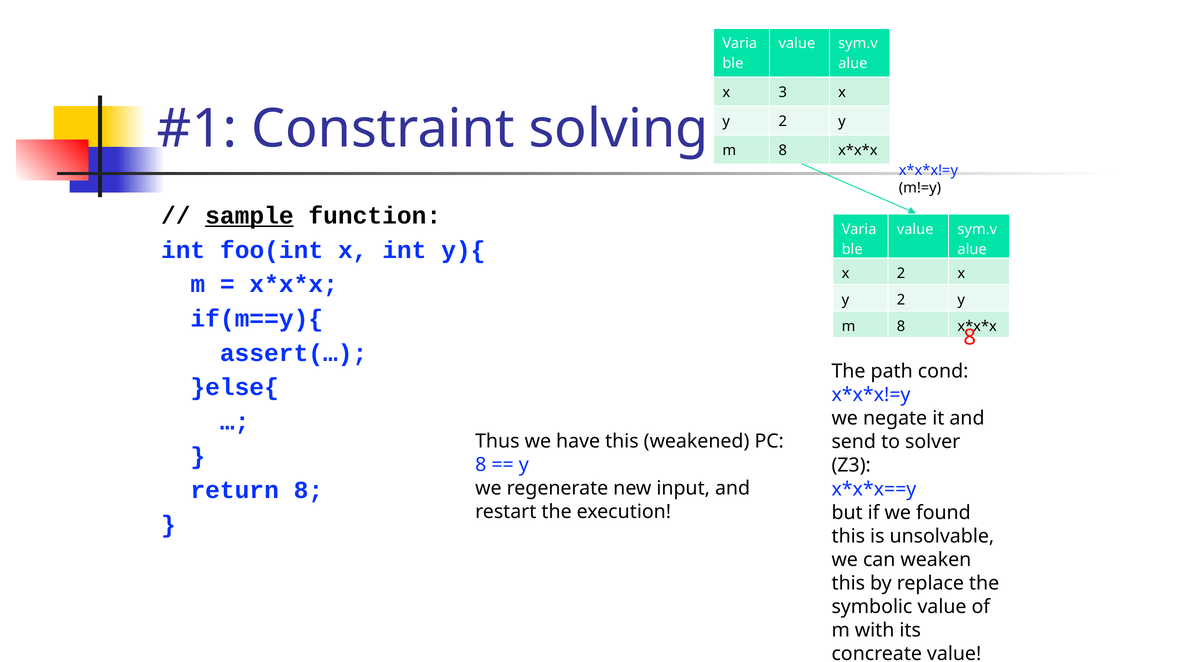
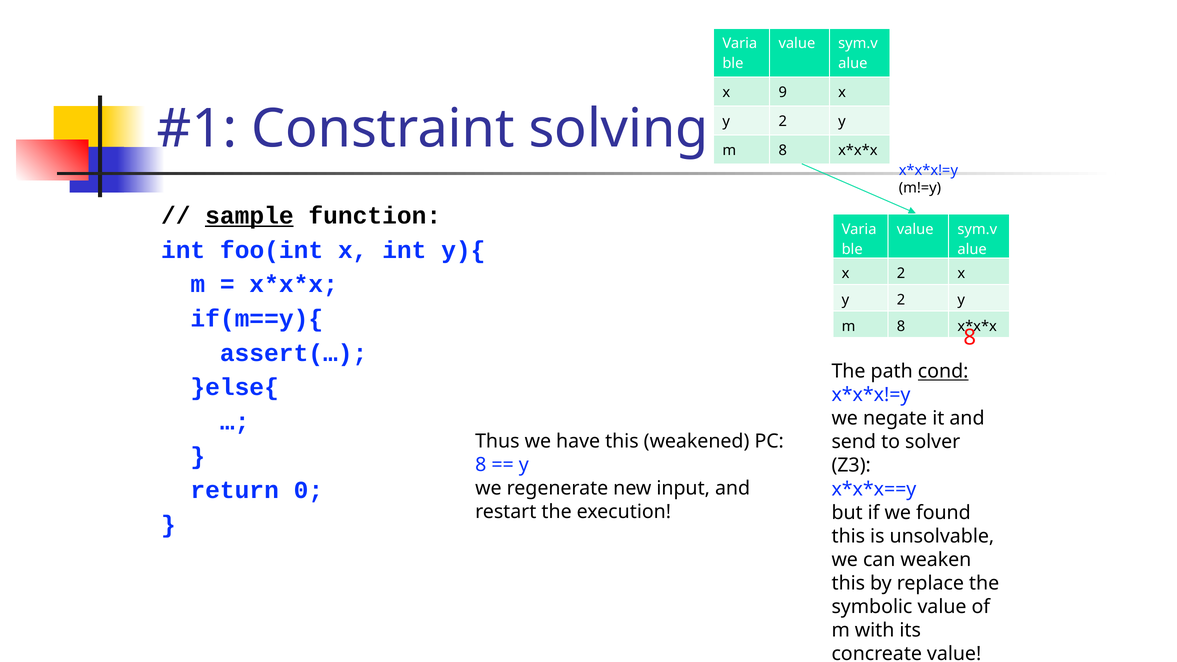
3: 3 -> 9
cond underline: none -> present
return 8: 8 -> 0
